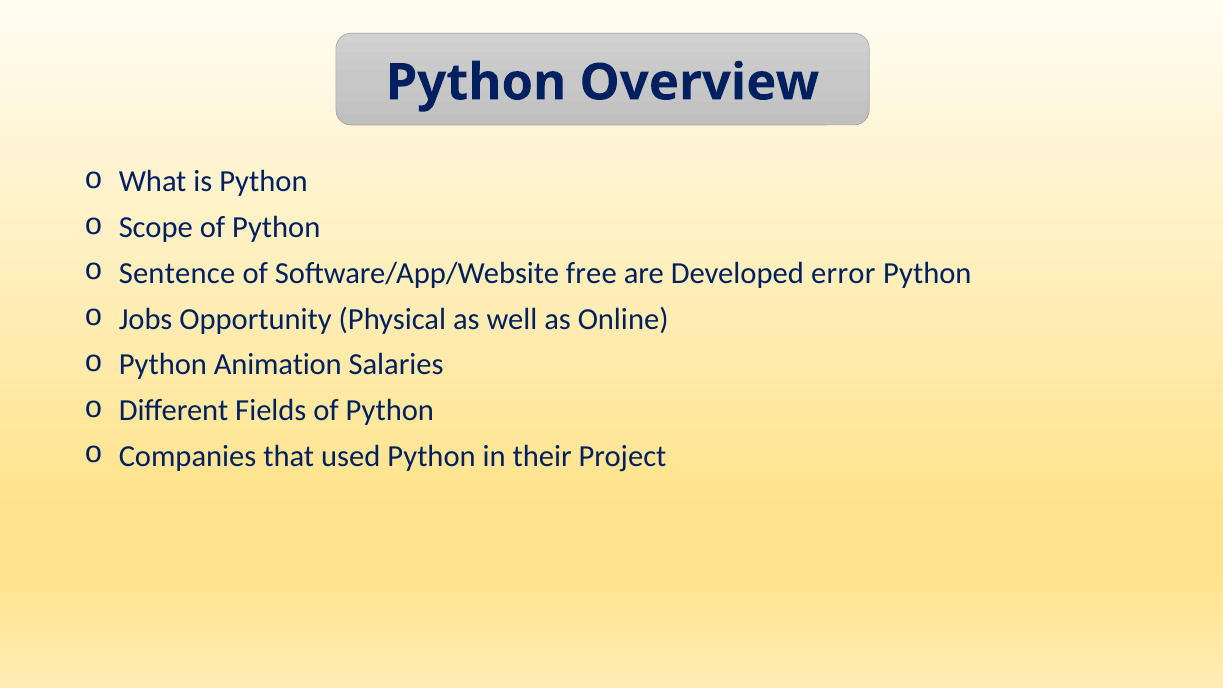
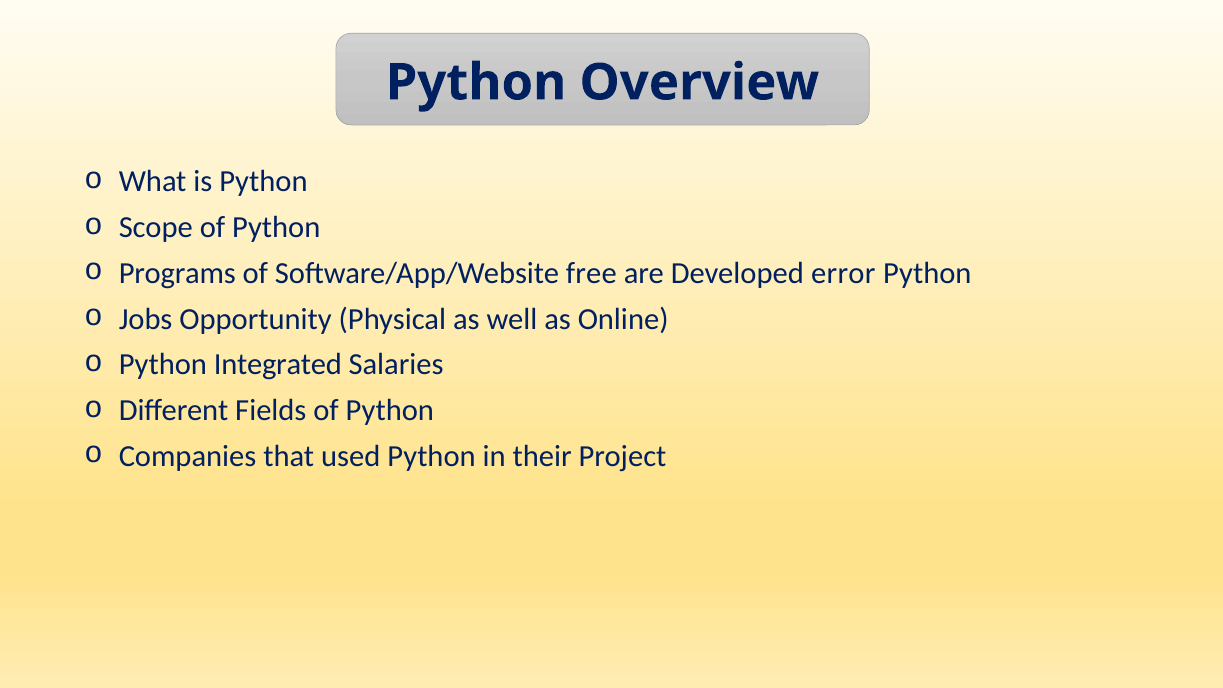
Sentence: Sentence -> Programs
Animation: Animation -> Integrated
